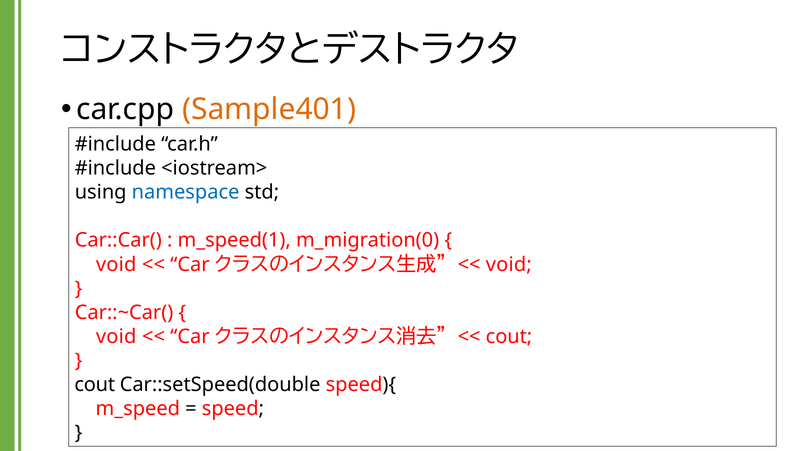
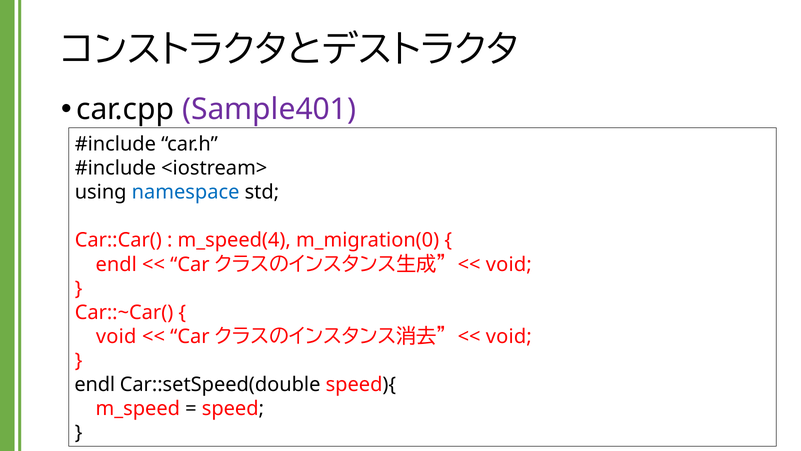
Sample401 colour: orange -> purple
m_speed(1: m_speed(1 -> m_speed(4
void at (116, 264): void -> endl
cout at (509, 336): cout -> void
cout at (95, 384): cout -> endl
